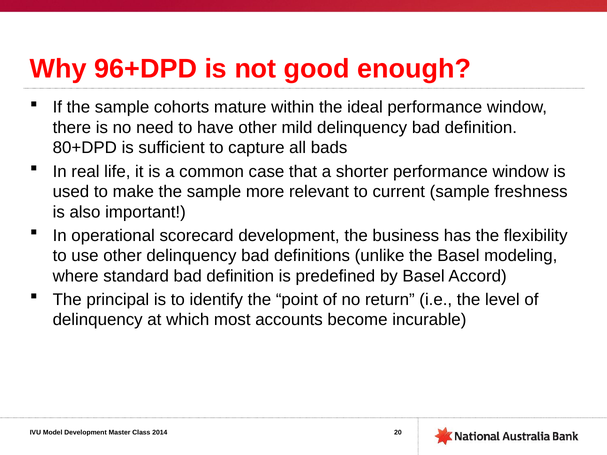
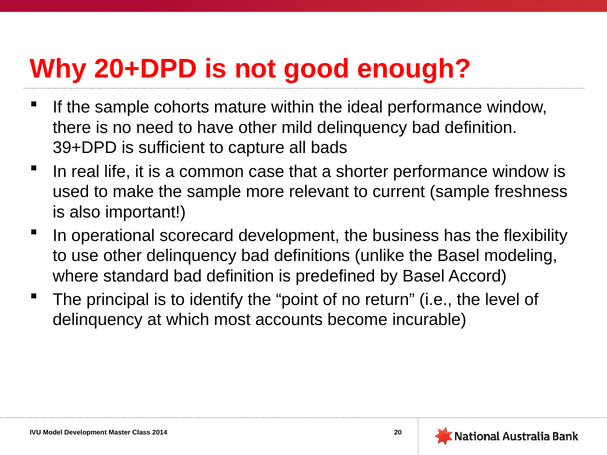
96+DPD: 96+DPD -> 20+DPD
80+DPD: 80+DPD -> 39+DPD
